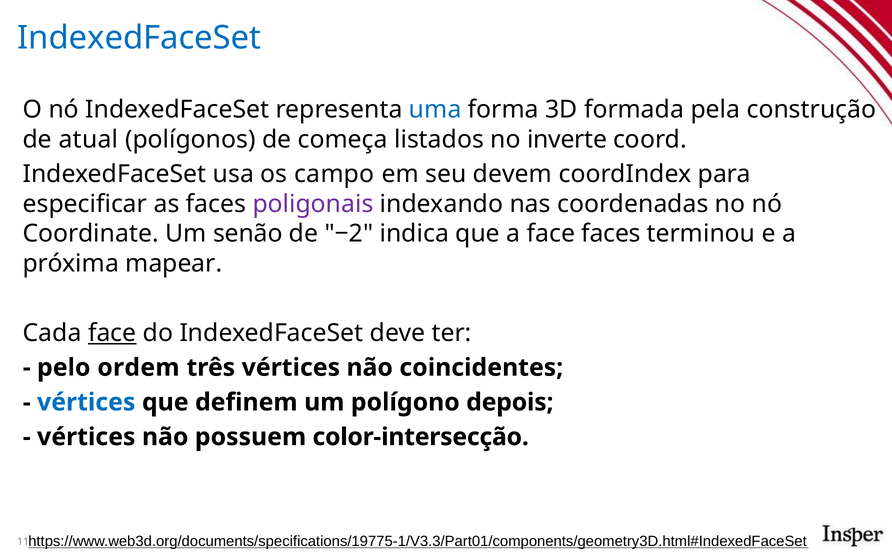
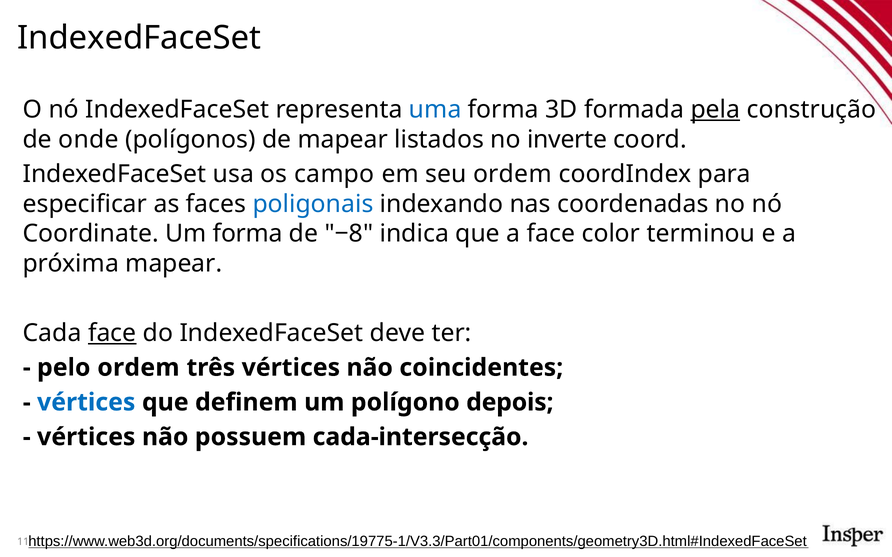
IndexedFaceSet at (139, 38) colour: blue -> black
pela underline: none -> present
atual: atual -> onde
de começa: começa -> mapear
seu devem: devem -> ordem
poligonais colour: purple -> blue
Um senão: senão -> forma
−2: −2 -> −8
face faces: faces -> color
color-intersecção: color-intersecção -> cada-intersecção
